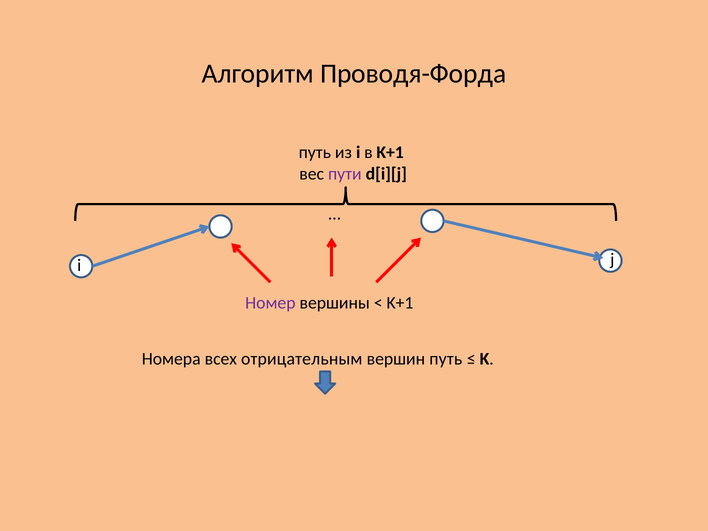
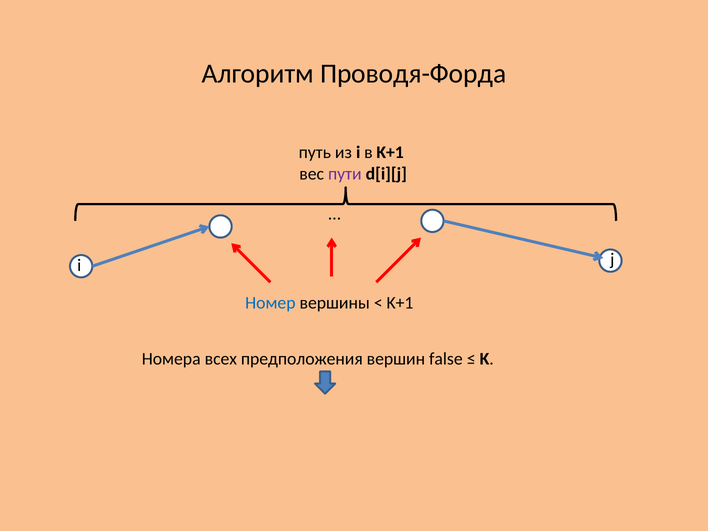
Номер colour: purple -> blue
отрицательным: отрицательным -> предположения
вершин путь: путь -> false
